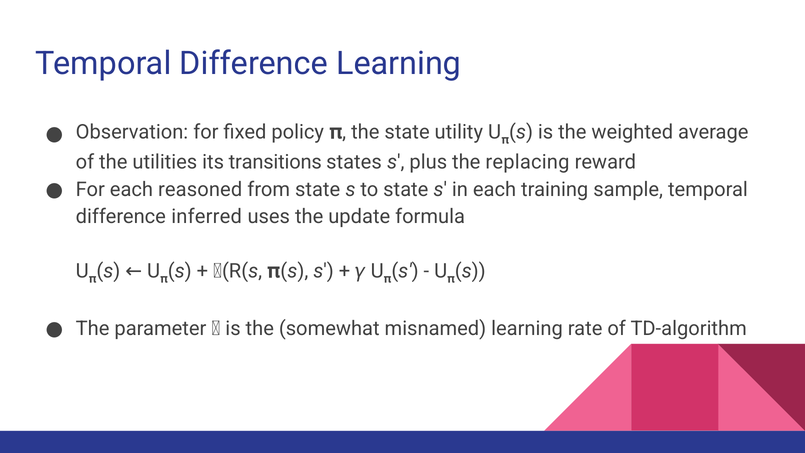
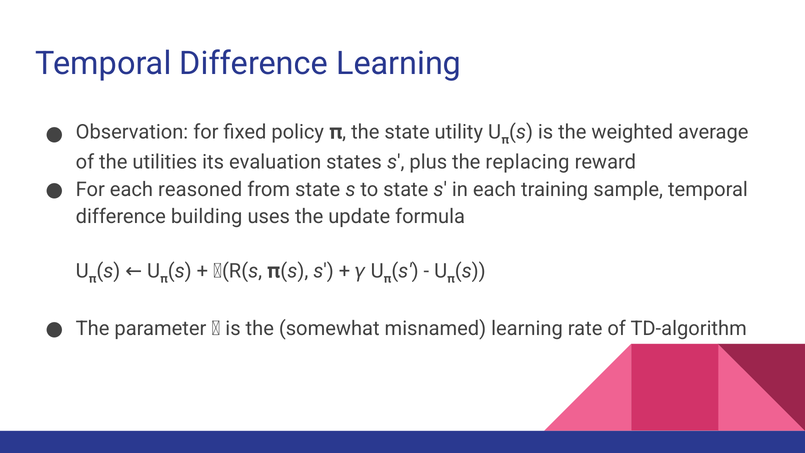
transitions: transitions -> evaluation
inferred: inferred -> building
